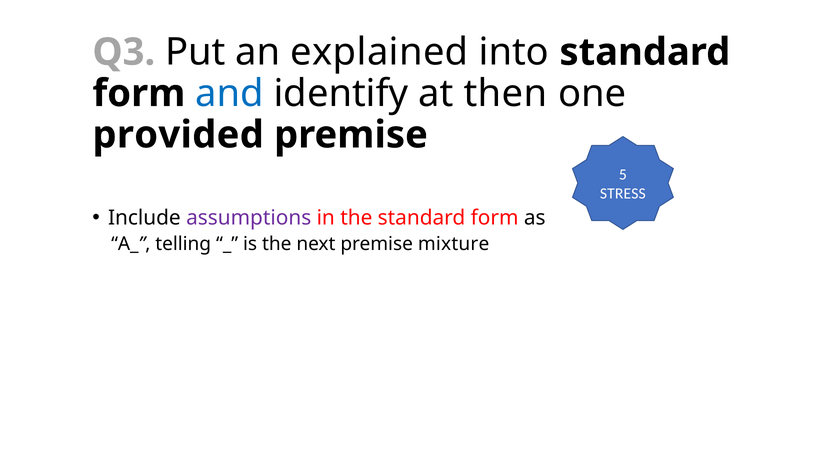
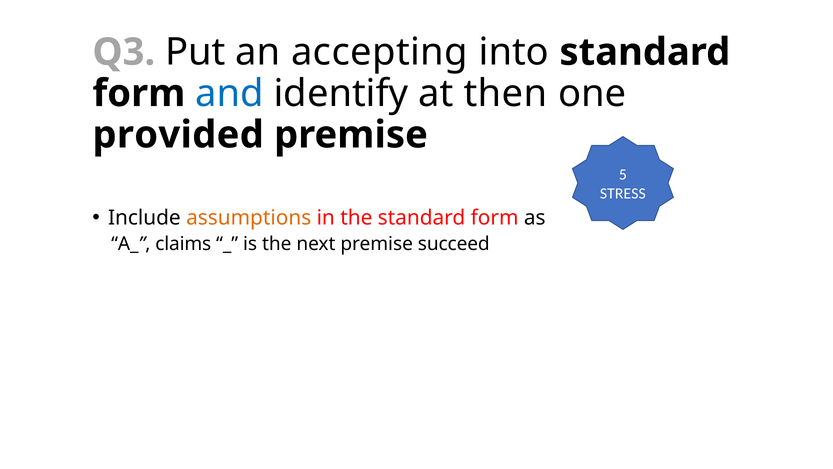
explained: explained -> accepting
assumptions colour: purple -> orange
telling: telling -> claims
mixture: mixture -> succeed
